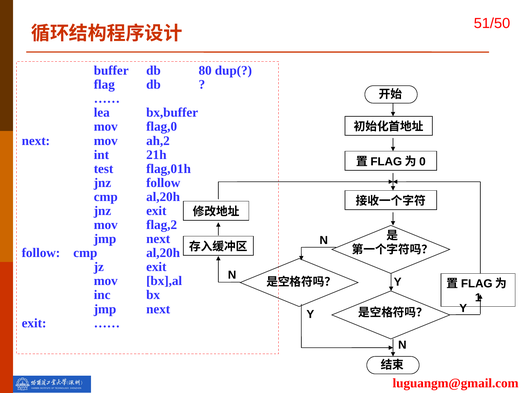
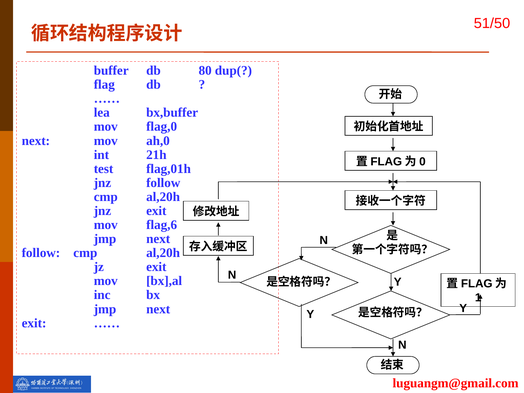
ah,2: ah,2 -> ah,0
flag,2: flag,2 -> flag,6
